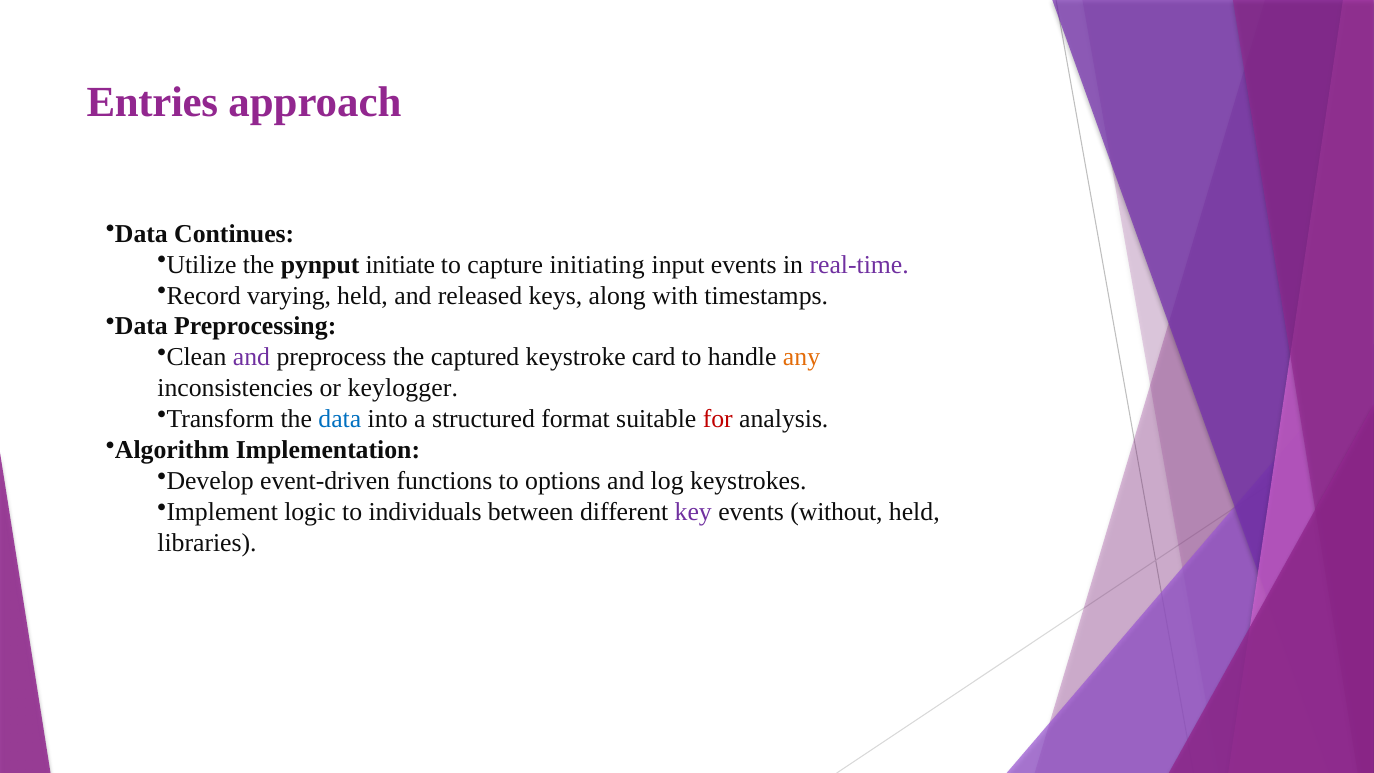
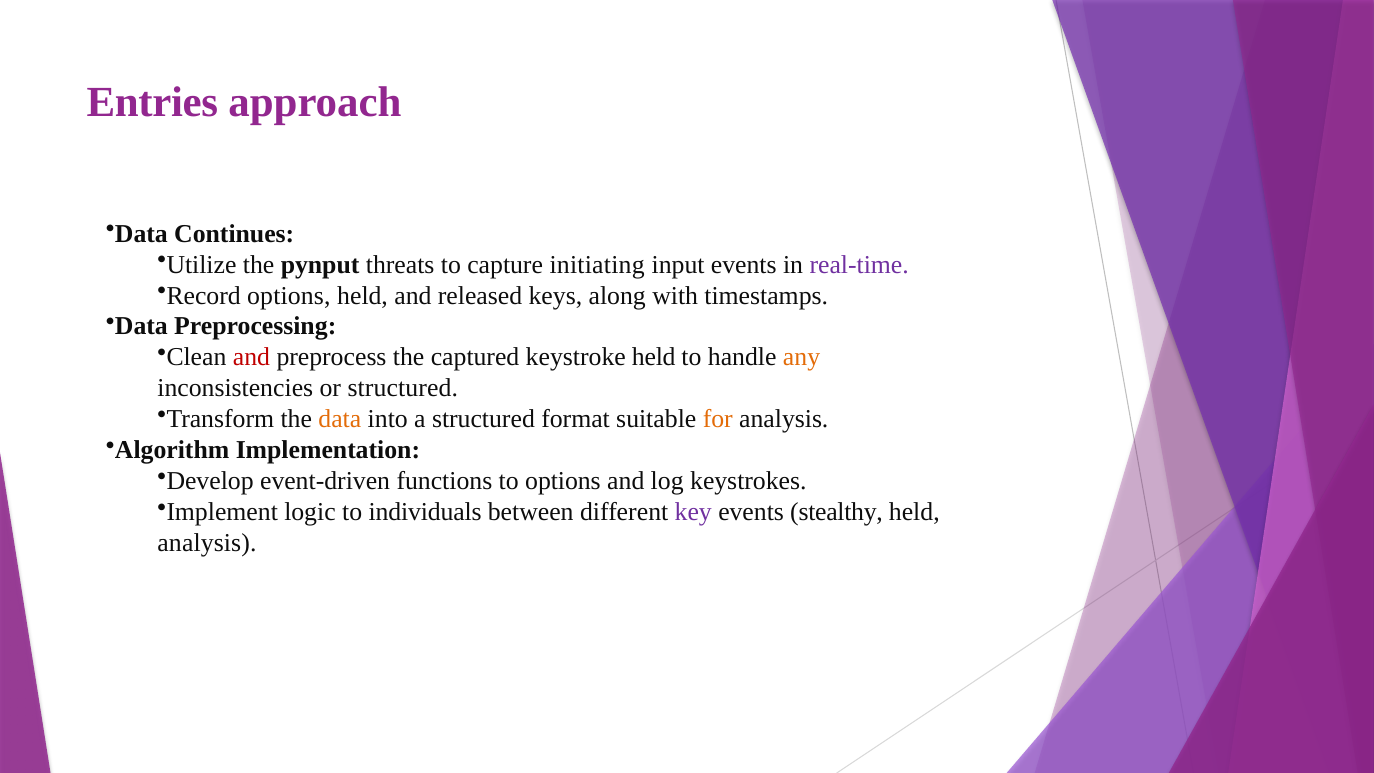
initiate: initiate -> threats
Record varying: varying -> options
and at (251, 357) colour: purple -> red
keystroke card: card -> held
or keylogger: keylogger -> structured
data at (340, 419) colour: blue -> orange
for colour: red -> orange
without: without -> stealthy
libraries at (207, 543): libraries -> analysis
